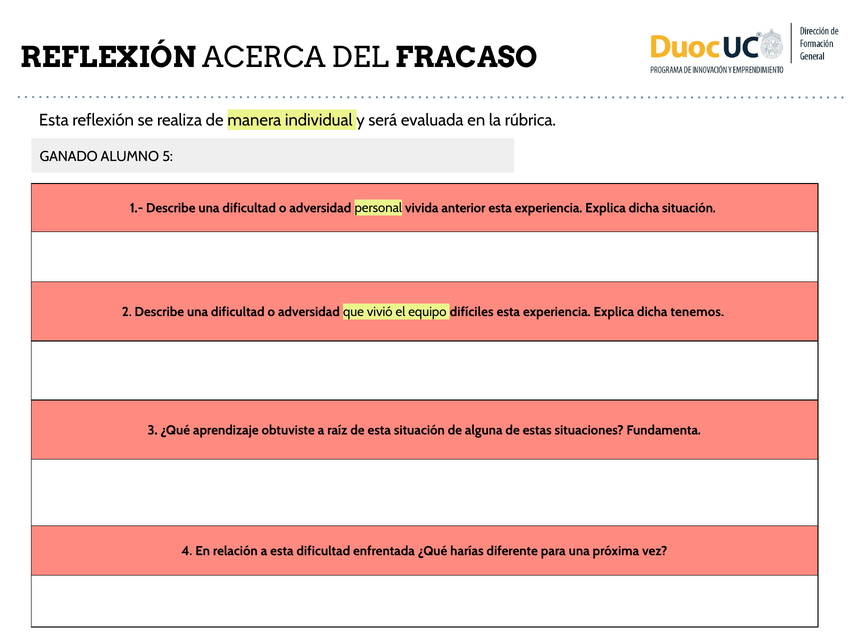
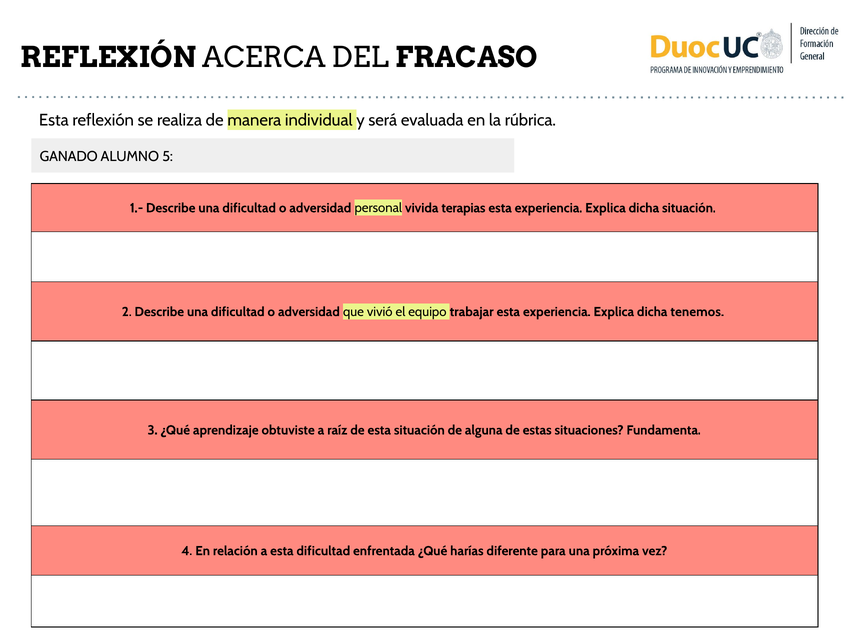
anterior: anterior -> terapias
difíciles: difíciles -> trabajar
